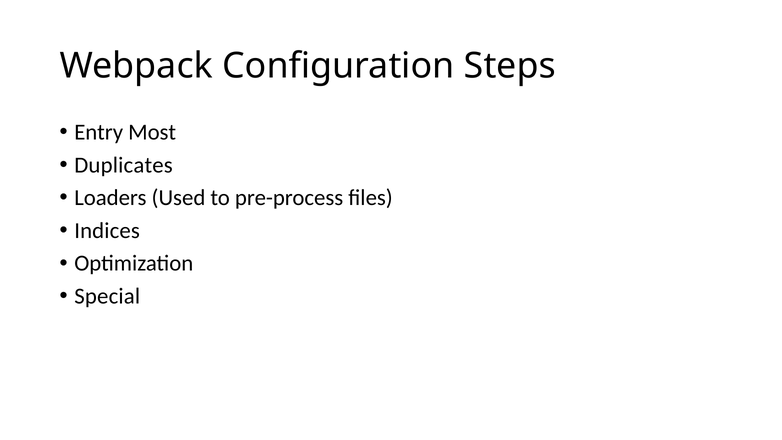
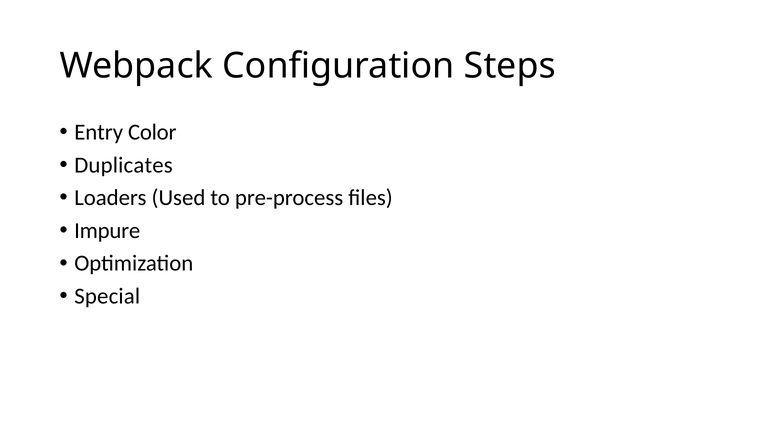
Most: Most -> Color
Indices: Indices -> Impure
